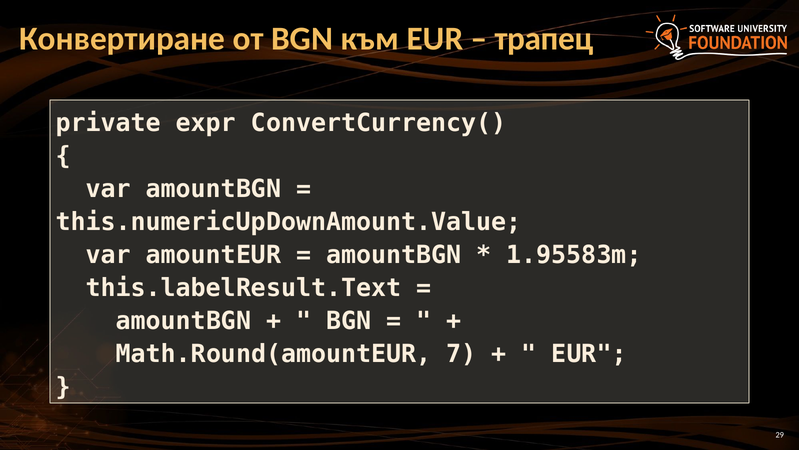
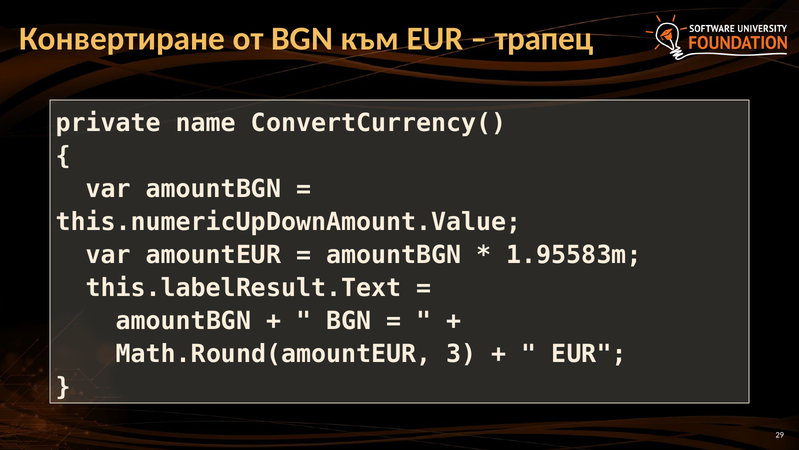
expr: expr -> name
7: 7 -> 3
